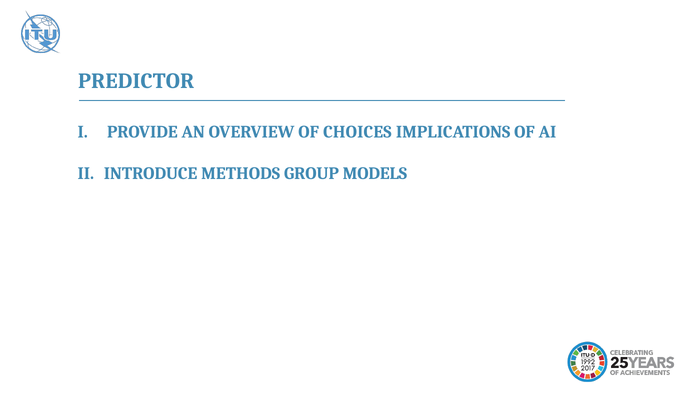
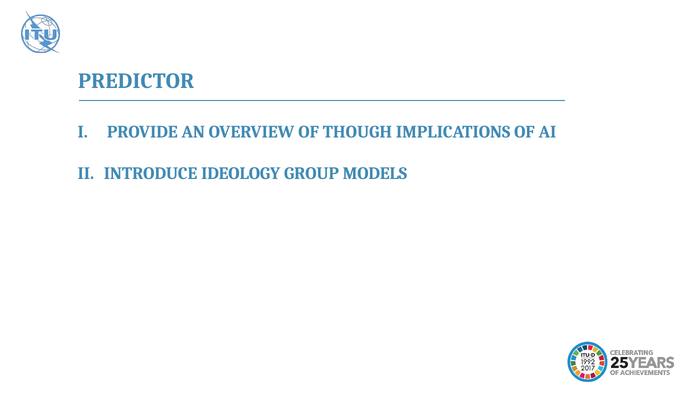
CHOICES: CHOICES -> THOUGH
METHODS: METHODS -> IDEOLOGY
